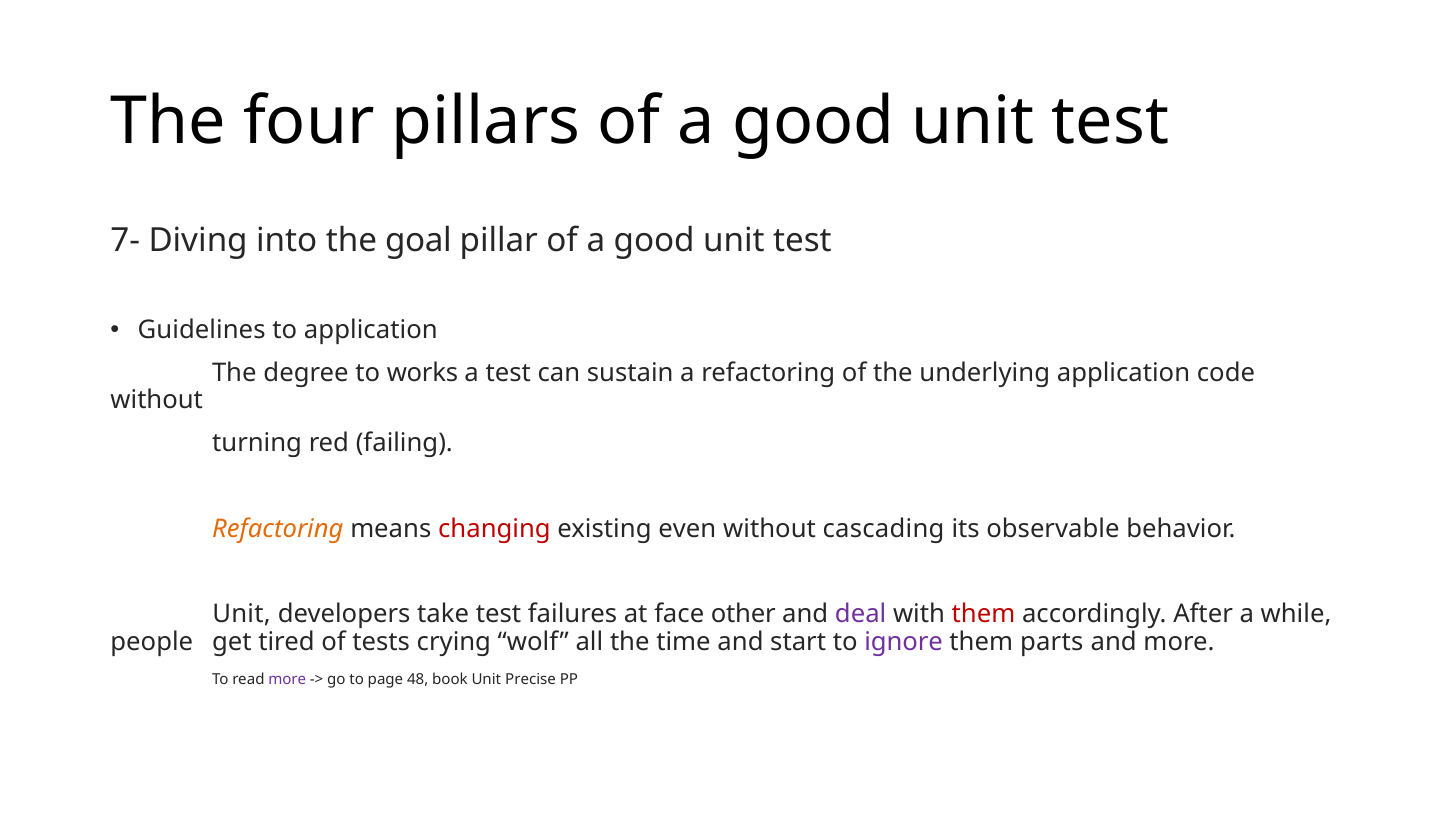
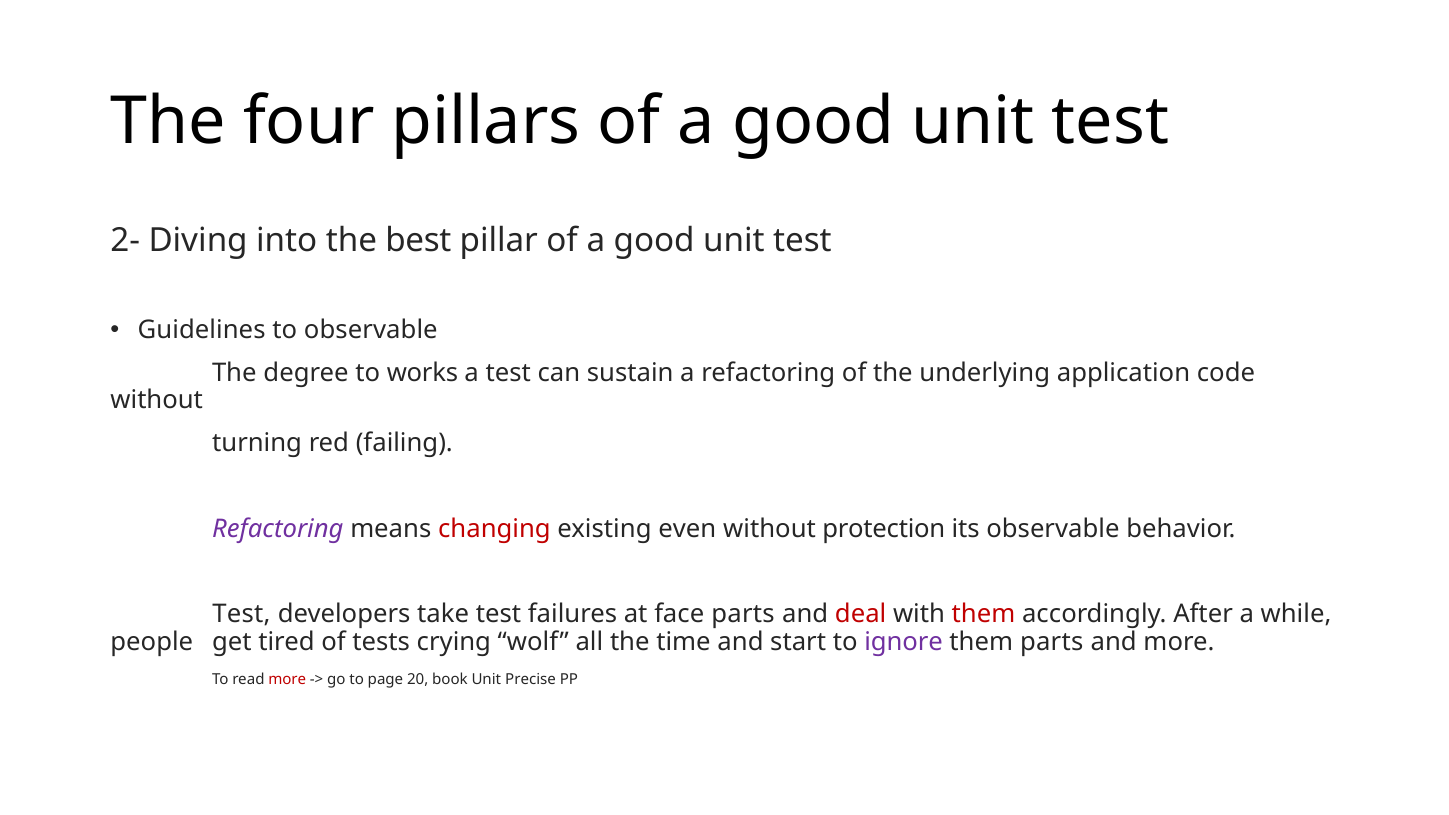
7-: 7- -> 2-
goal: goal -> best
to application: application -> observable
Refactoring at (278, 529) colour: orange -> purple
cascading: cascading -> protection
Unit at (241, 615): Unit -> Test
face other: other -> parts
deal colour: purple -> red
more at (287, 679) colour: purple -> red
48: 48 -> 20
